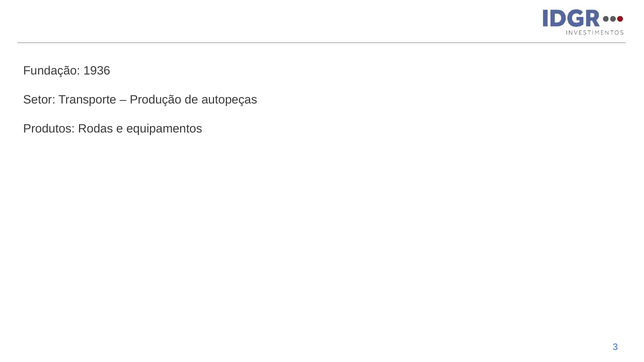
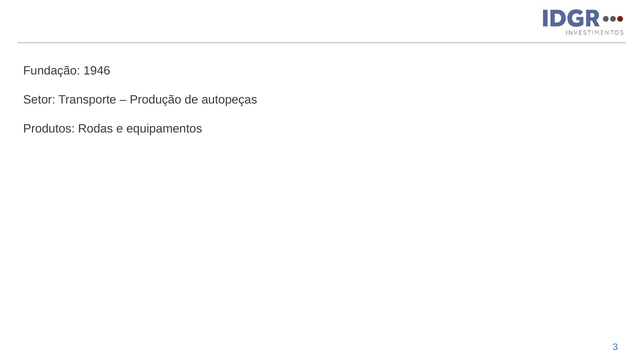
1936: 1936 -> 1946
